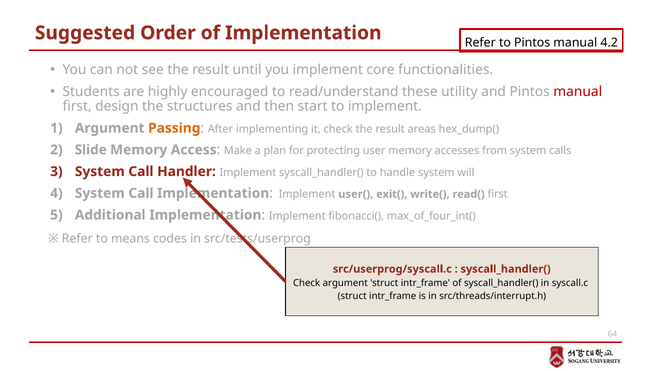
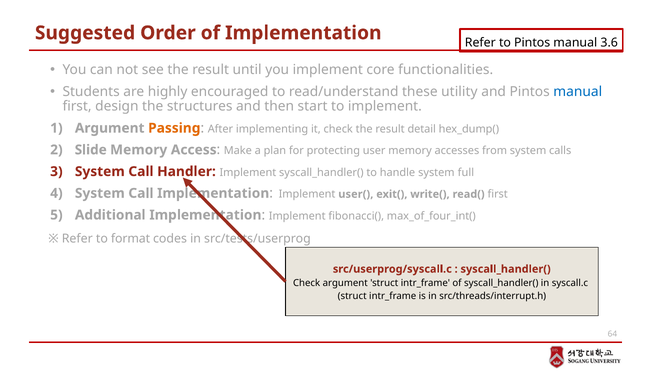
4.2: 4.2 -> 3.6
manual at (578, 91) colour: red -> blue
areas: areas -> detail
will: will -> full
means: means -> format
